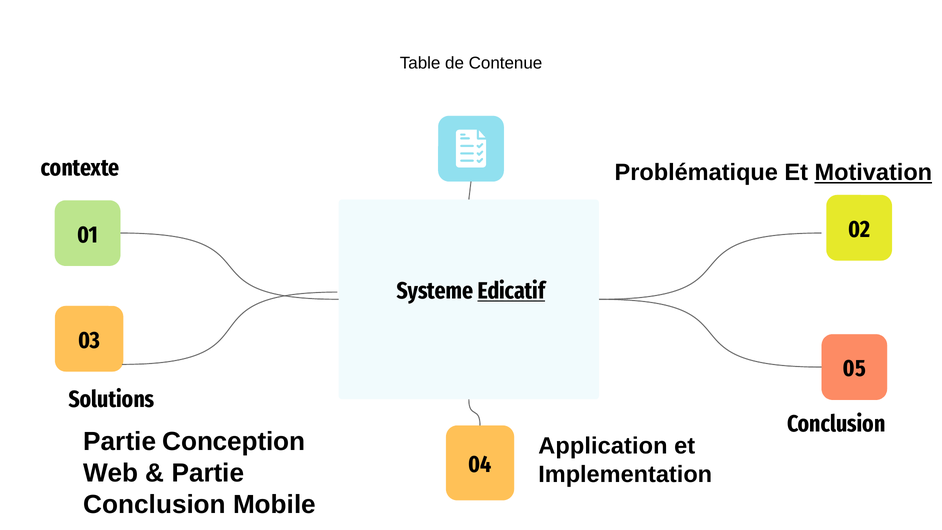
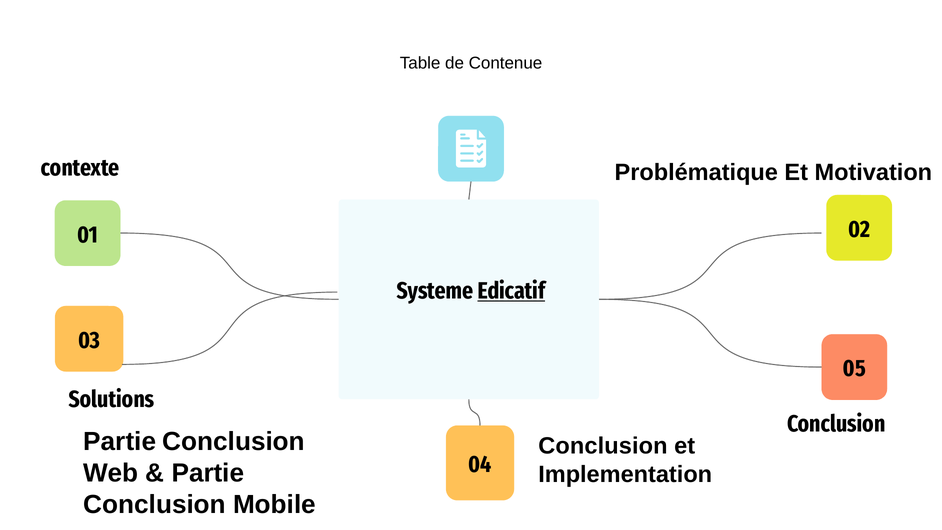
Motivation underline: present -> none
Conception at (234, 442): Conception -> Conclusion
Application at (603, 446): Application -> Conclusion
